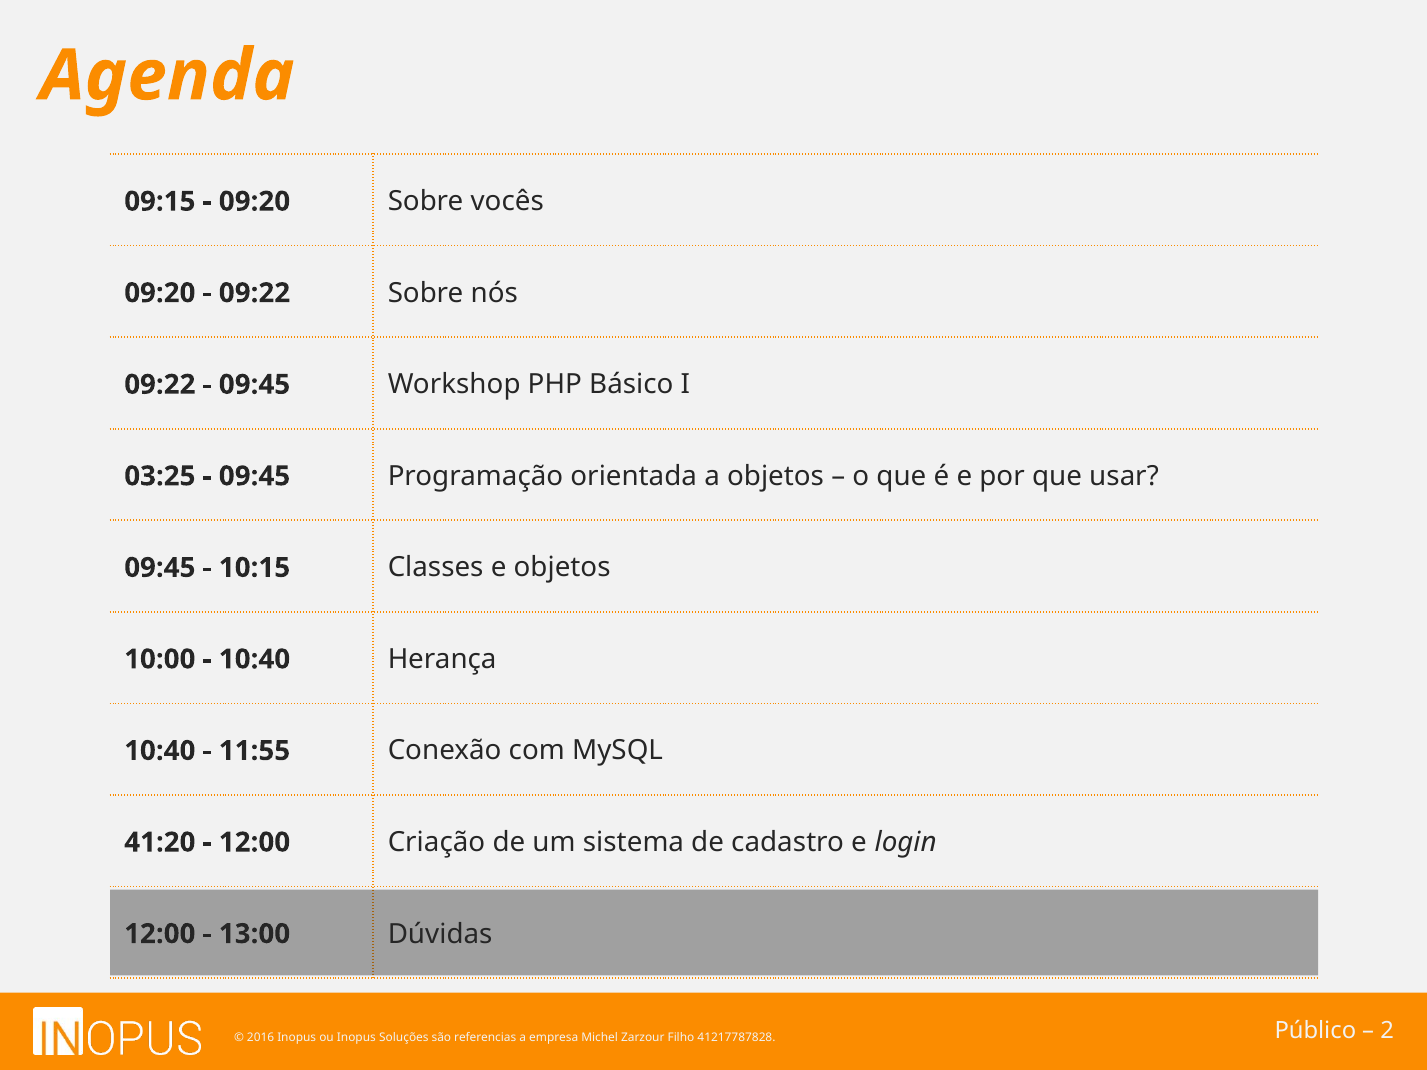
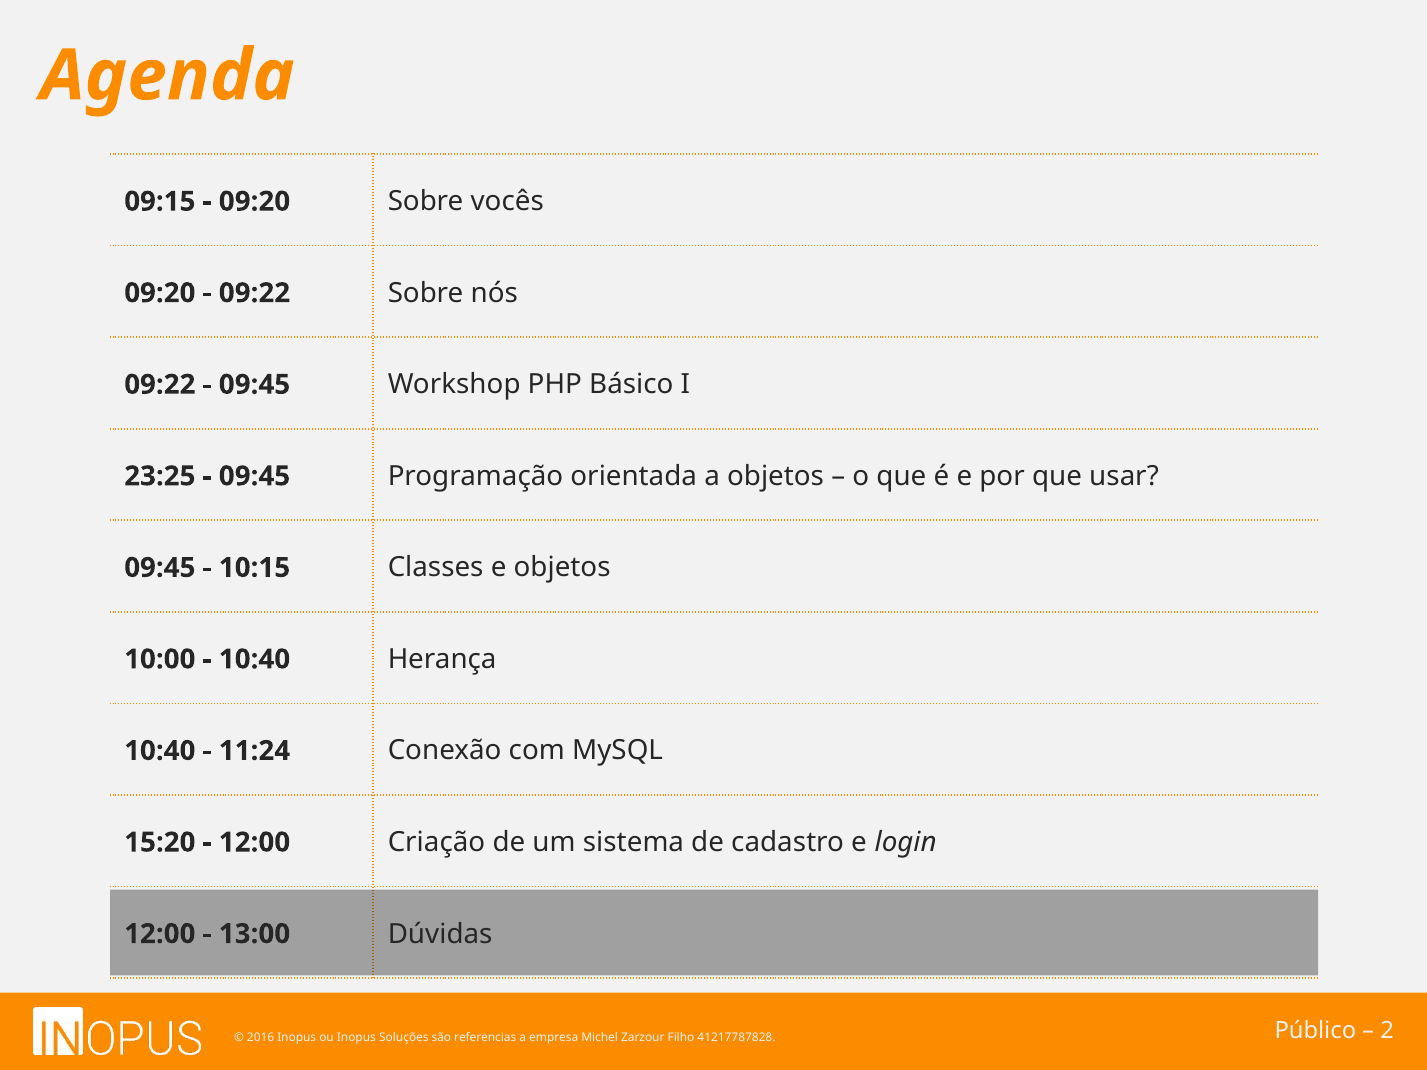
03:25: 03:25 -> 23:25
11:55: 11:55 -> 11:24
41:20: 41:20 -> 15:20
